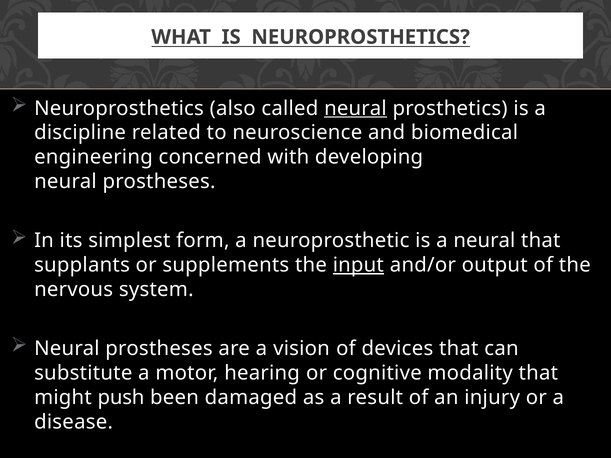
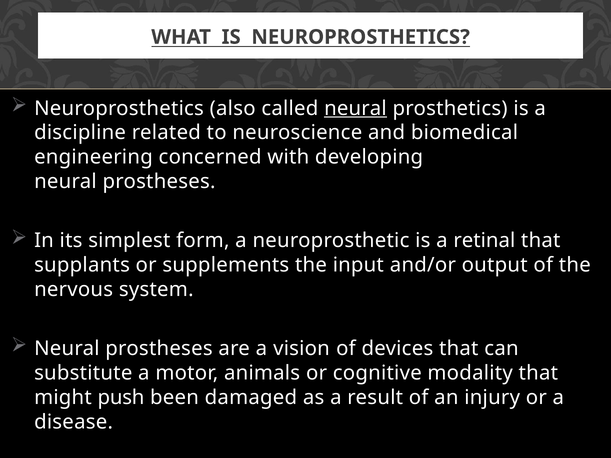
a neural: neural -> retinal
input underline: present -> none
hearing: hearing -> animals
